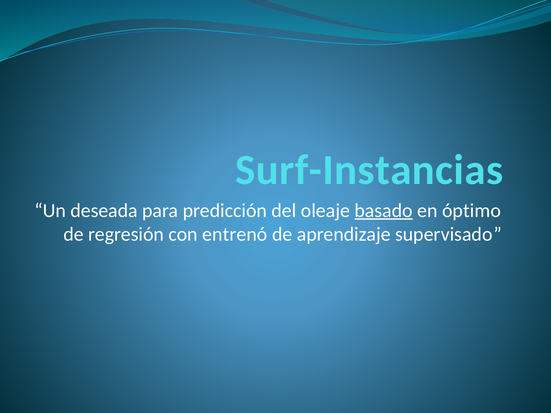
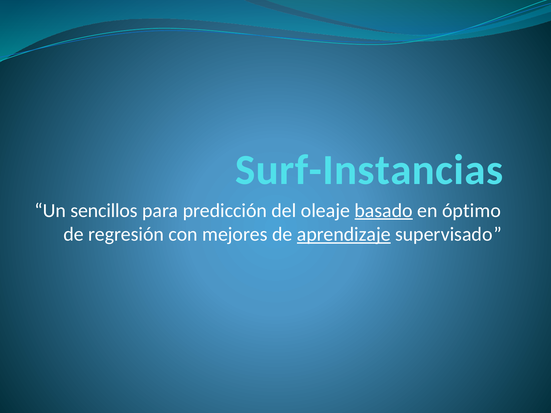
deseada: deseada -> sencillos
entrenó: entrenó -> mejores
aprendizaje underline: none -> present
